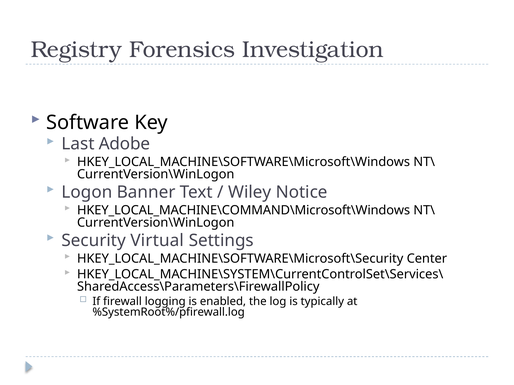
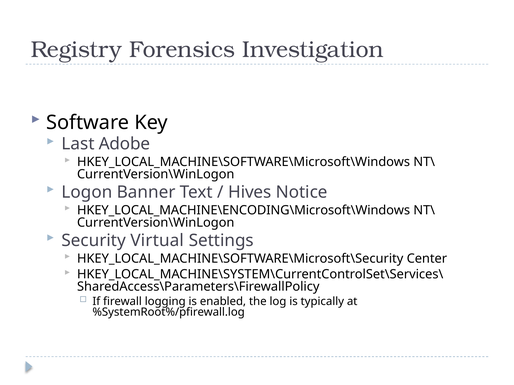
Wiley: Wiley -> Hives
HKEY_LOCAL_MACHINE\COMMAND\Microsoft\Windows: HKEY_LOCAL_MACHINE\COMMAND\Microsoft\Windows -> HKEY_LOCAL_MACHINE\ENCODING\Microsoft\Windows
